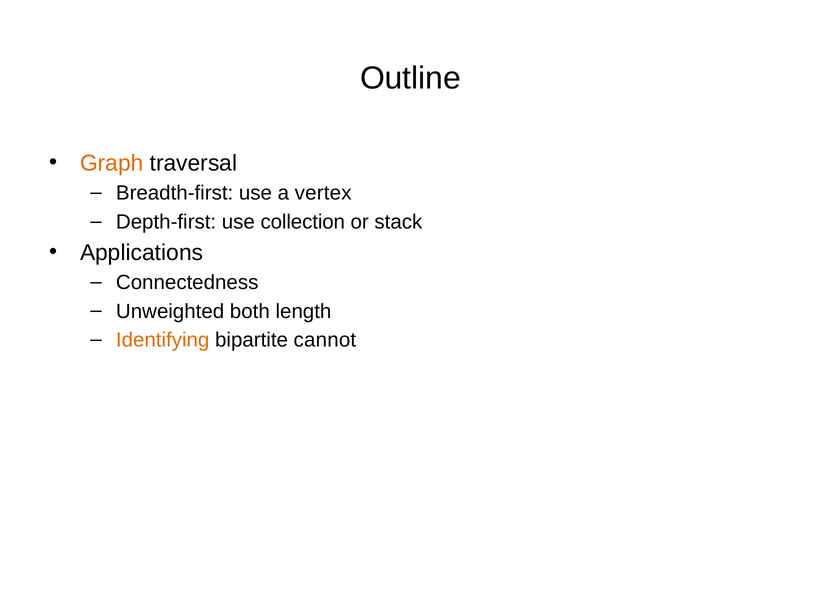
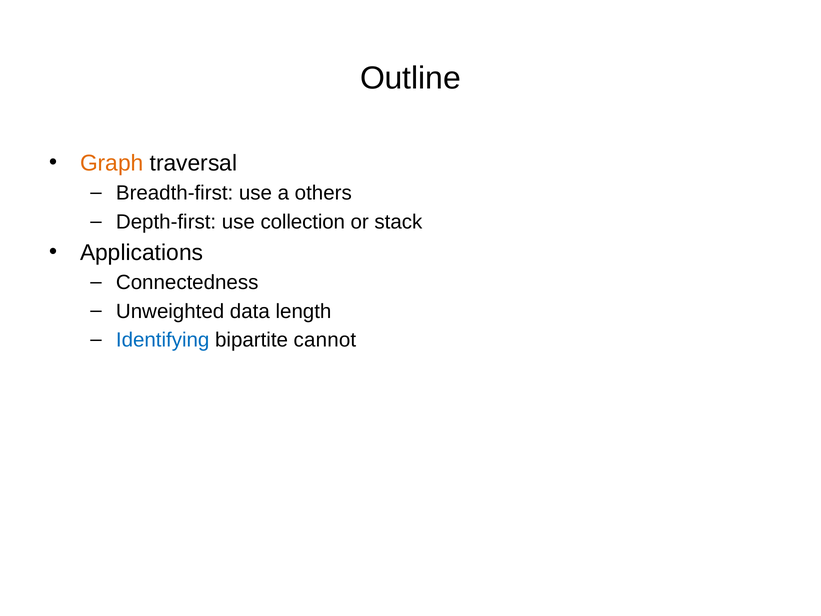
vertex: vertex -> others
both: both -> data
Identifying colour: orange -> blue
